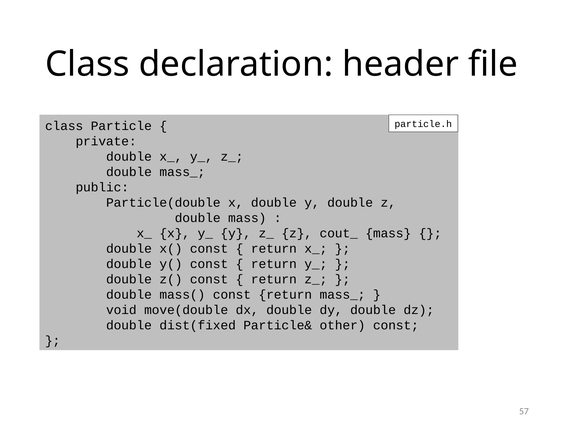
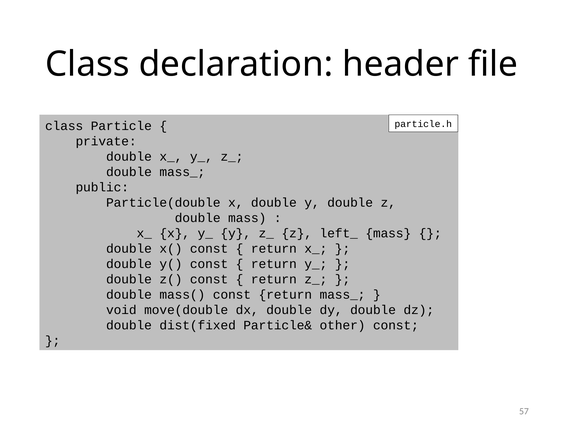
cout_: cout_ -> left_
